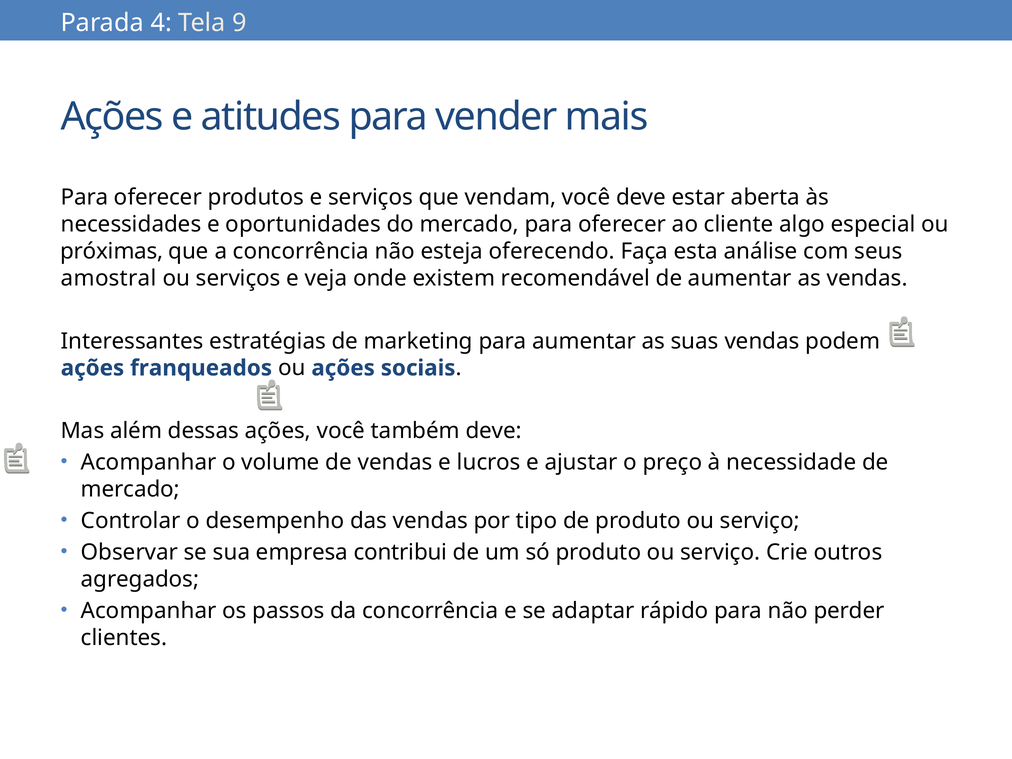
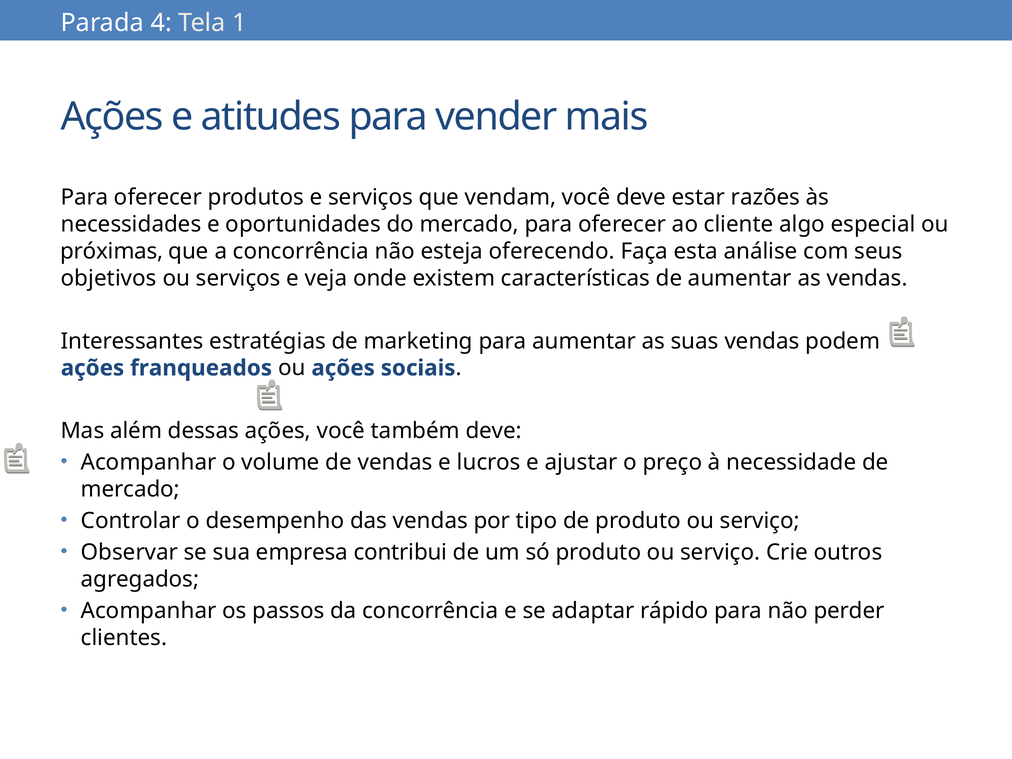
9: 9 -> 1
aberta: aberta -> razões
amostral: amostral -> objetivos
recomendável: recomendável -> características
